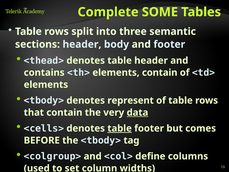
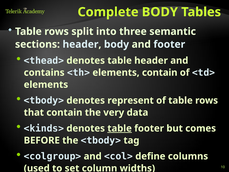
Complete SOME: SOME -> BODY
data underline: present -> none
<cells>: <cells> -> <kinds>
